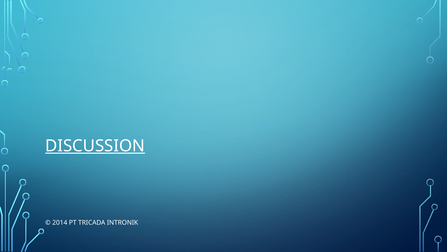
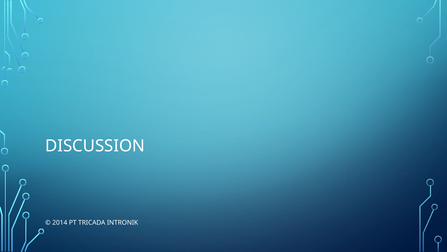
DISCUSSION underline: present -> none
